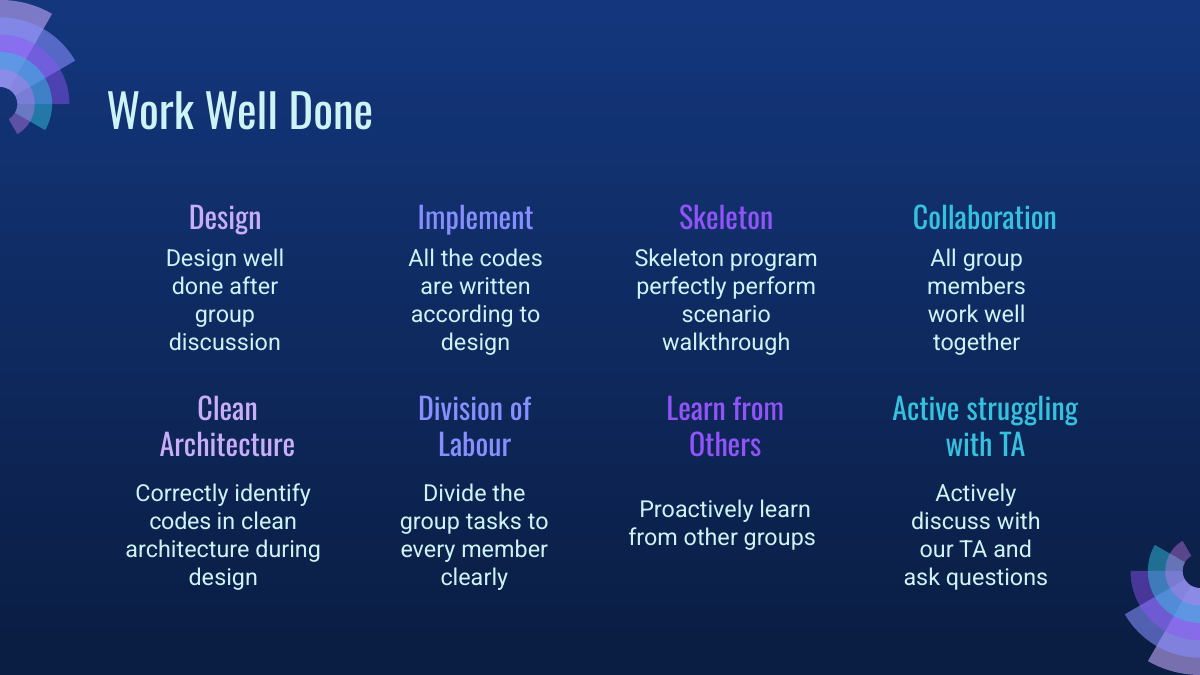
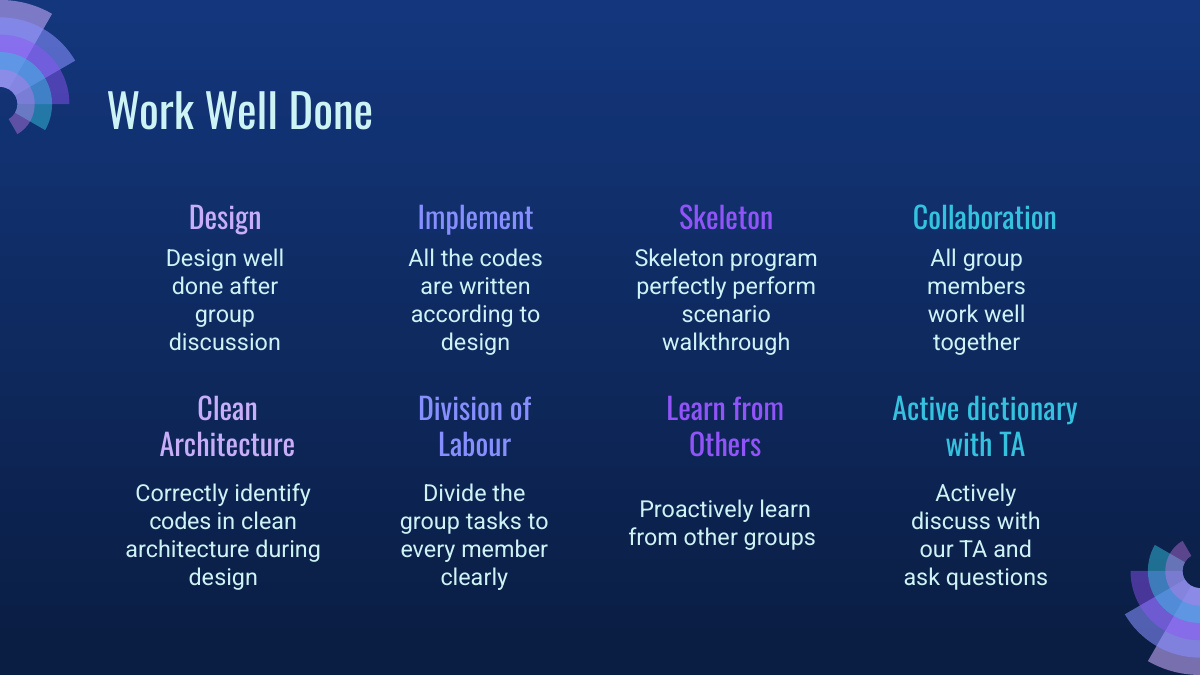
struggling: struggling -> dictionary
